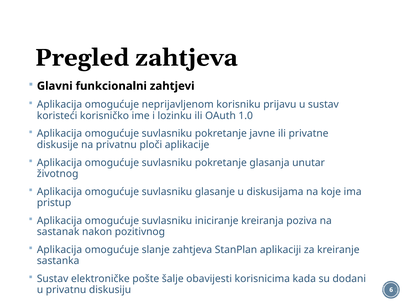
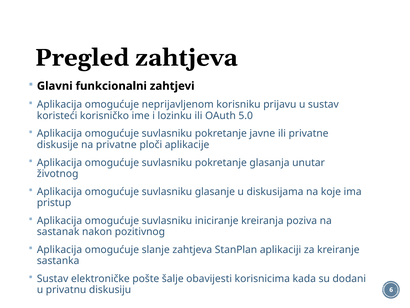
1.0: 1.0 -> 5.0
na privatnu: privatnu -> privatne
